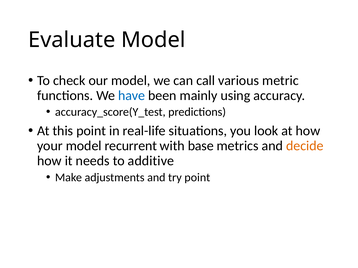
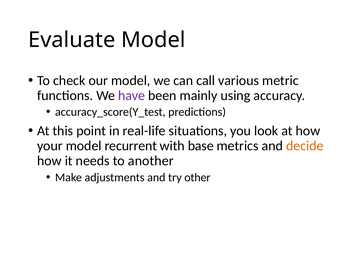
have colour: blue -> purple
additive: additive -> another
try point: point -> other
